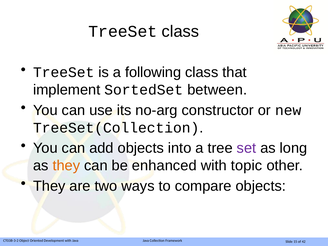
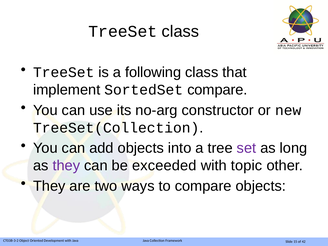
SortedSet between: between -> compare
they at (66, 166) colour: orange -> purple
enhanced: enhanced -> exceeded
